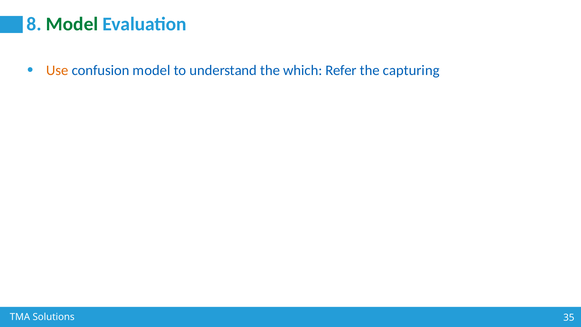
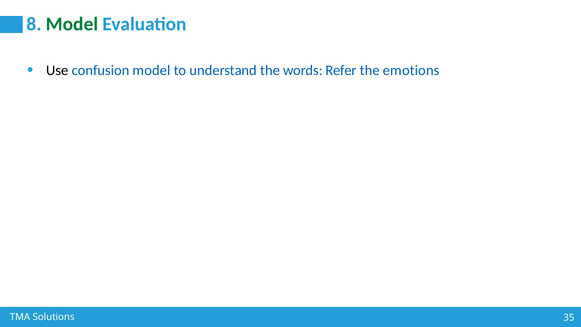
Use colour: orange -> black
which: which -> words
capturing: capturing -> emotions
